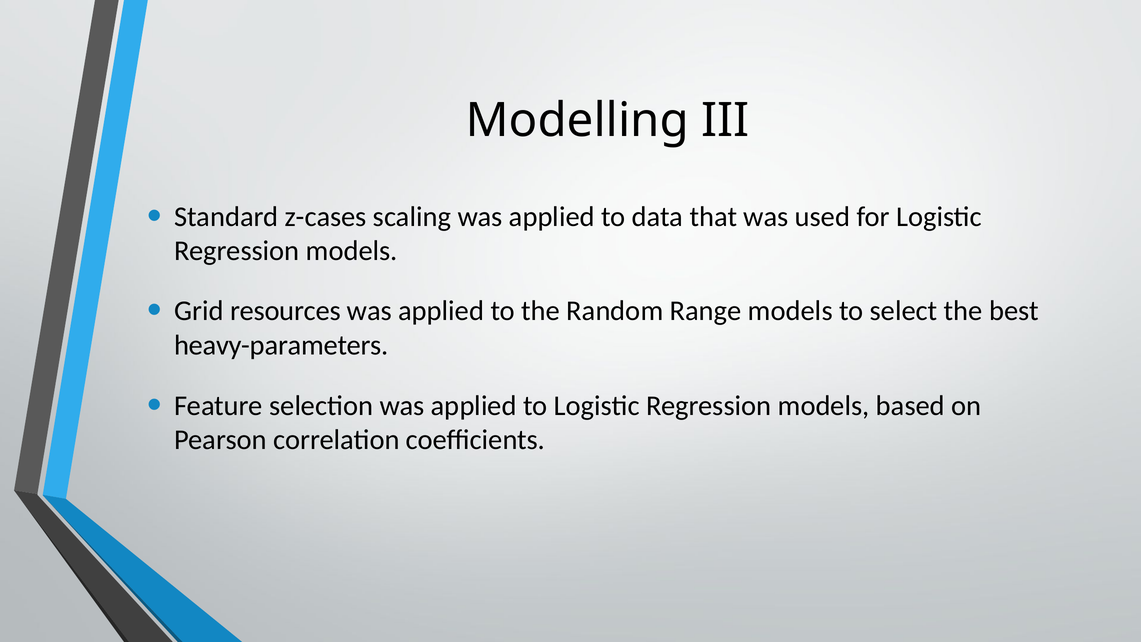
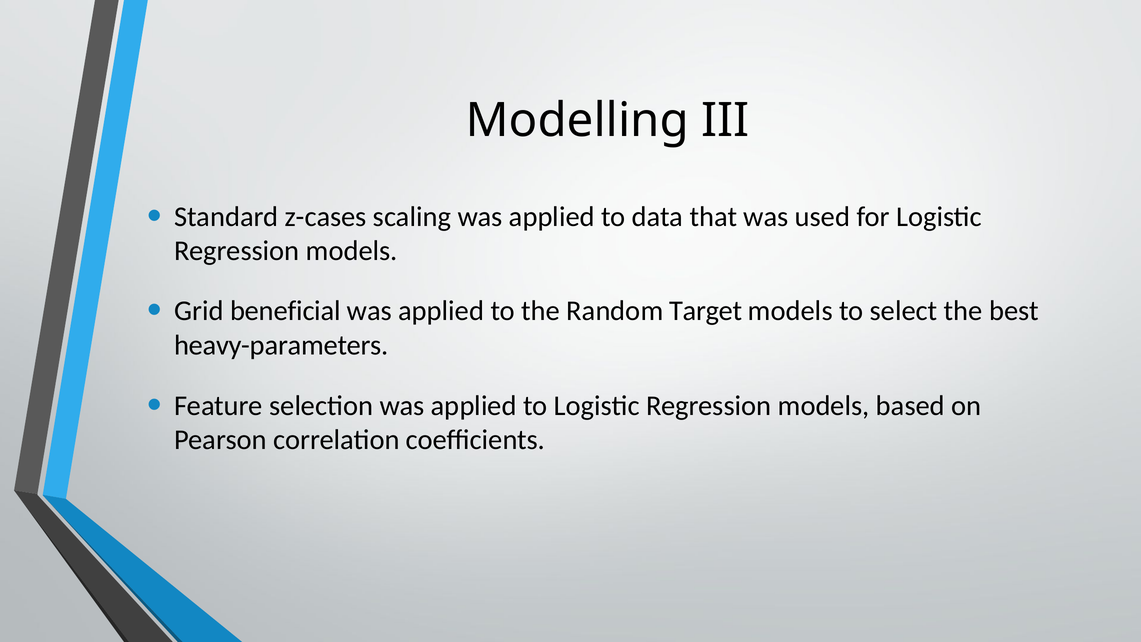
resources: resources -> beneficial
Range: Range -> Target
